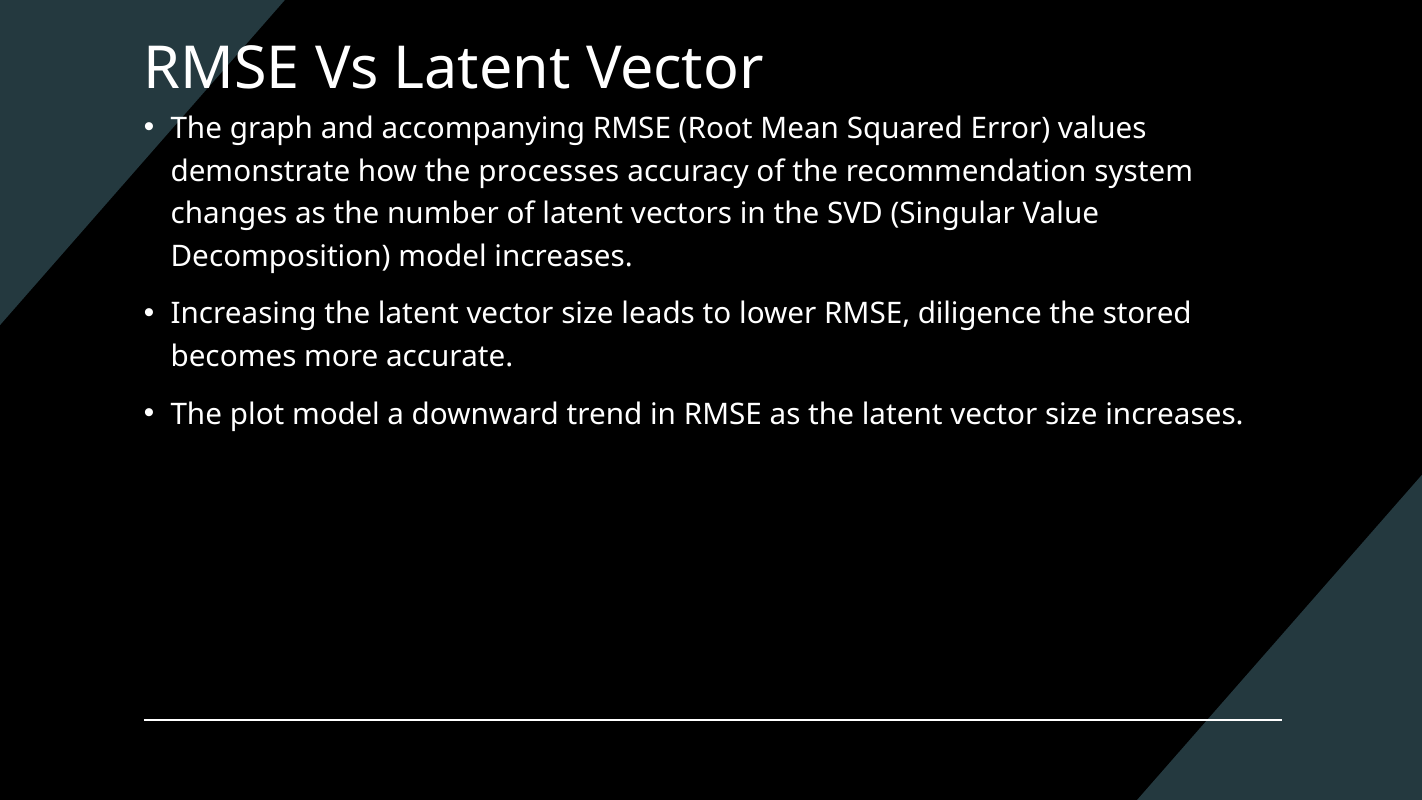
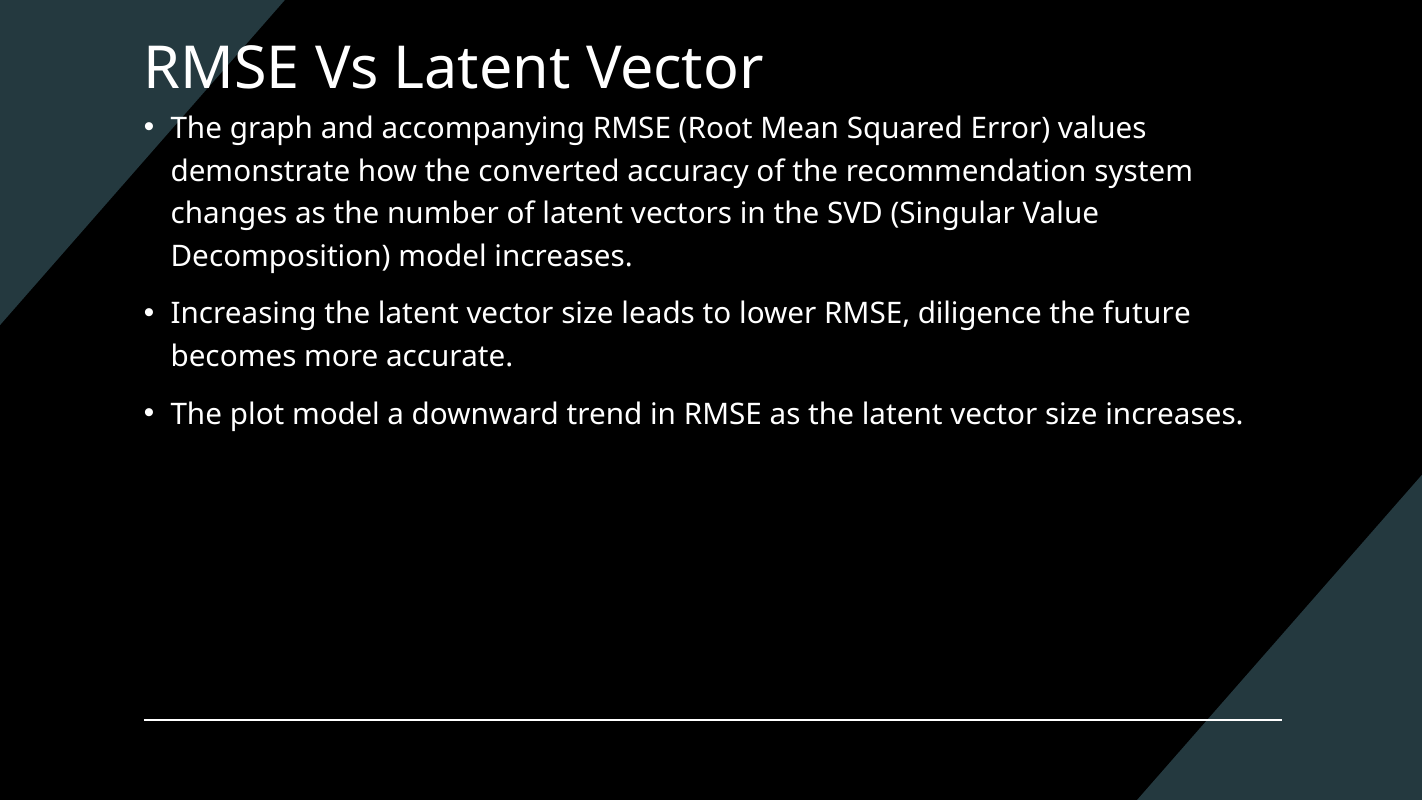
processes: processes -> converted
stored: stored -> future
